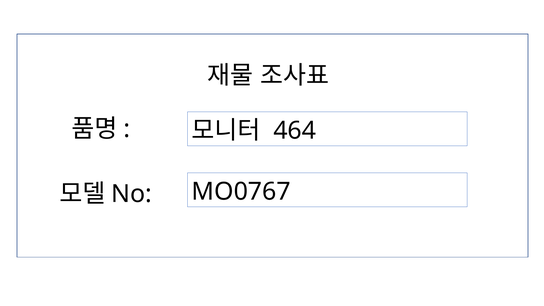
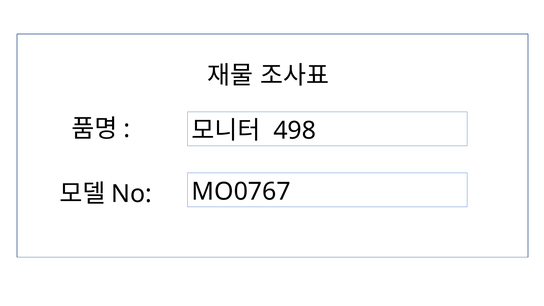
464: 464 -> 498
